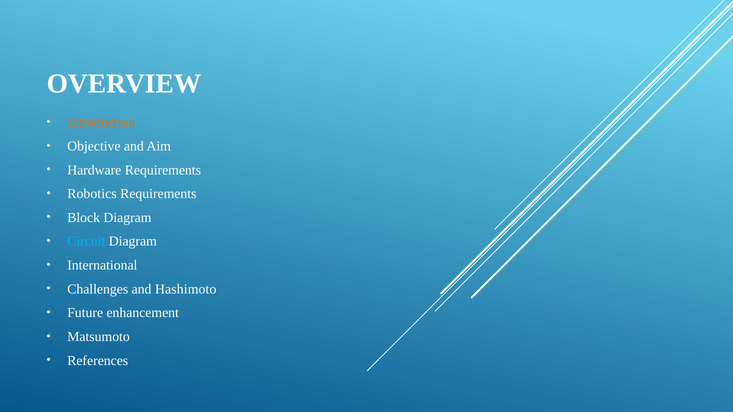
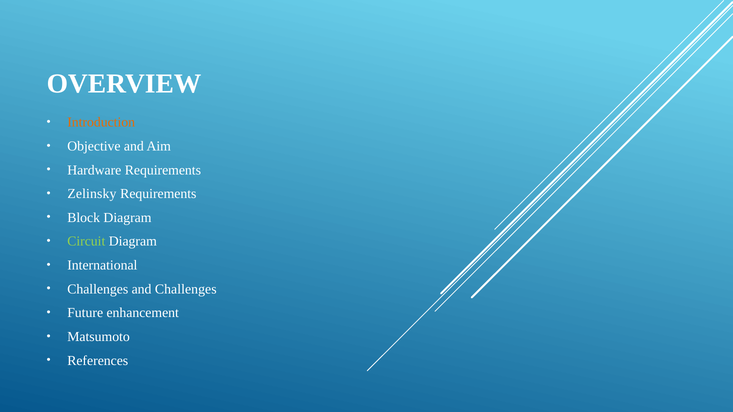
Robotics: Robotics -> Zelinsky
Circuit colour: light blue -> light green
and Hashimoto: Hashimoto -> Challenges
